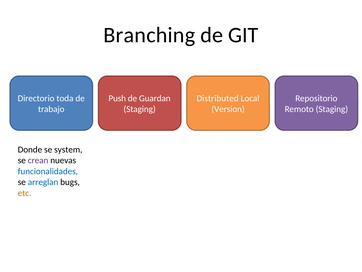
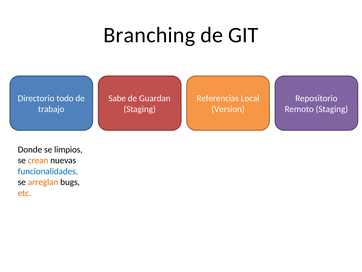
toda: toda -> todo
Push: Push -> Sabe
Distributed: Distributed -> Referencias
system: system -> limpios
crean colour: purple -> orange
arreglan colour: blue -> orange
